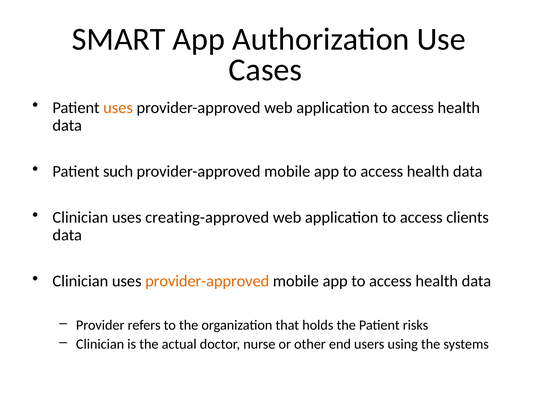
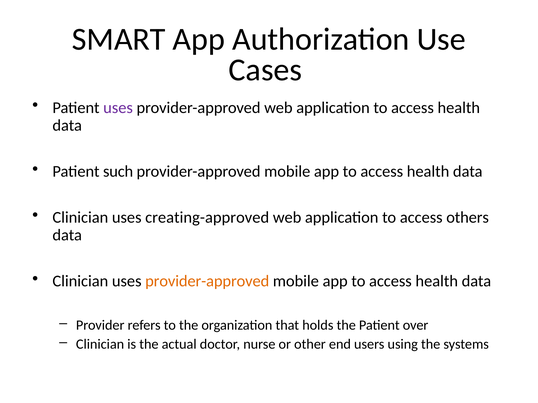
uses at (118, 108) colour: orange -> purple
clients: clients -> others
risks: risks -> over
